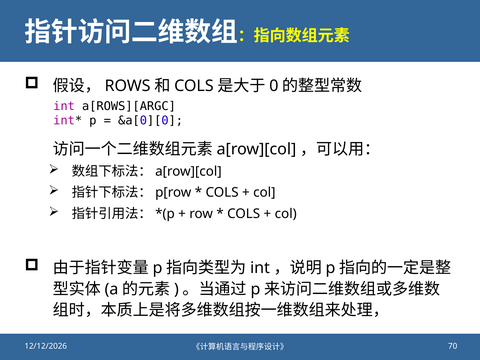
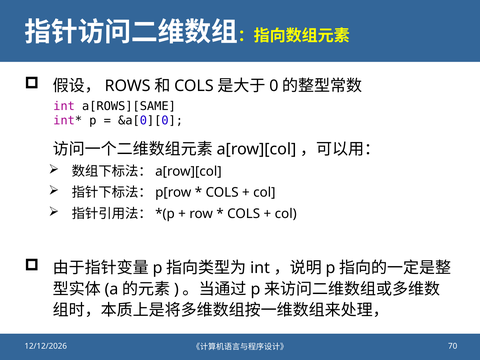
a[ROWS][ARGC: a[ROWS][ARGC -> a[ROWS][SAME
